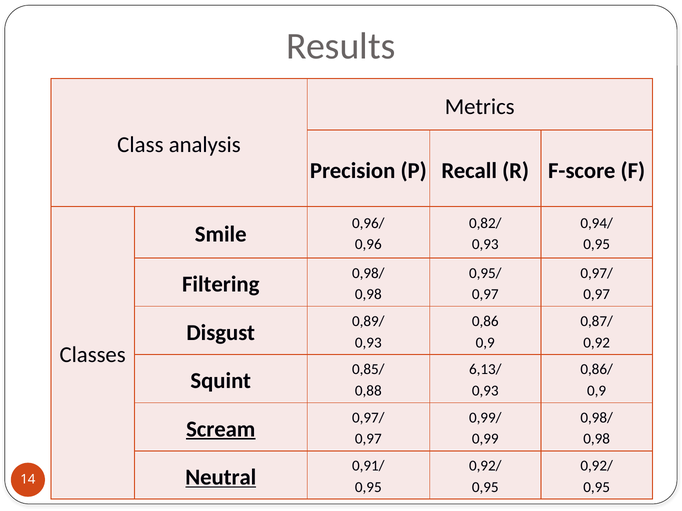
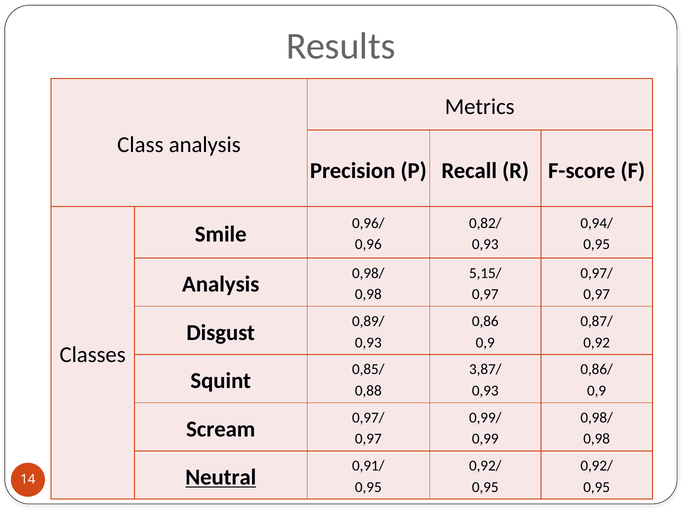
0,95/: 0,95/ -> 5,15/
Filtering at (221, 285): Filtering -> Analysis
6,13/: 6,13/ -> 3,87/
Scream underline: present -> none
